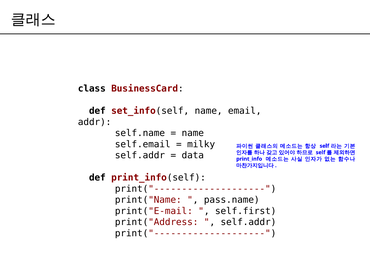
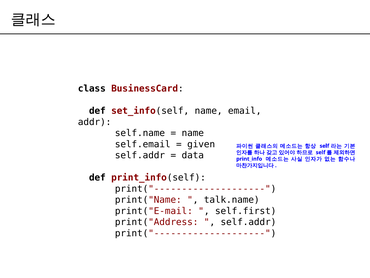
milky: milky -> given
pass.name: pass.name -> talk.name
